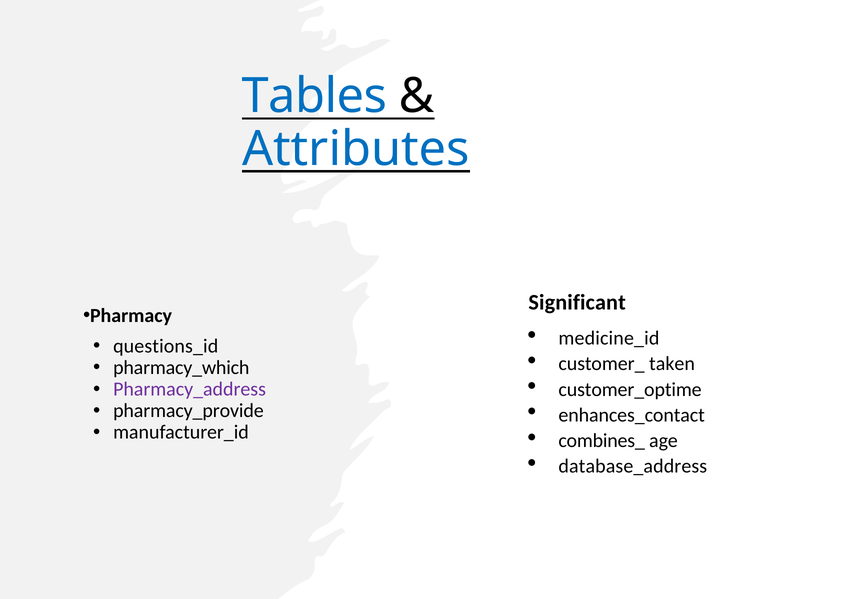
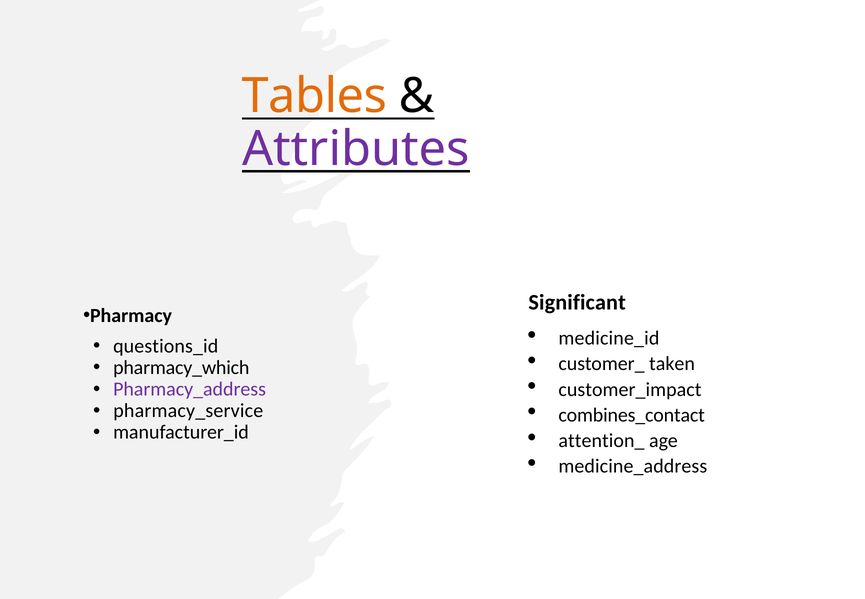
Tables colour: blue -> orange
Attributes colour: blue -> purple
customer_optime: customer_optime -> customer_impact
pharmacy_provide: pharmacy_provide -> pharmacy_service
enhances_contact: enhances_contact -> combines_contact
combines_: combines_ -> attention_
database_address: database_address -> medicine_address
